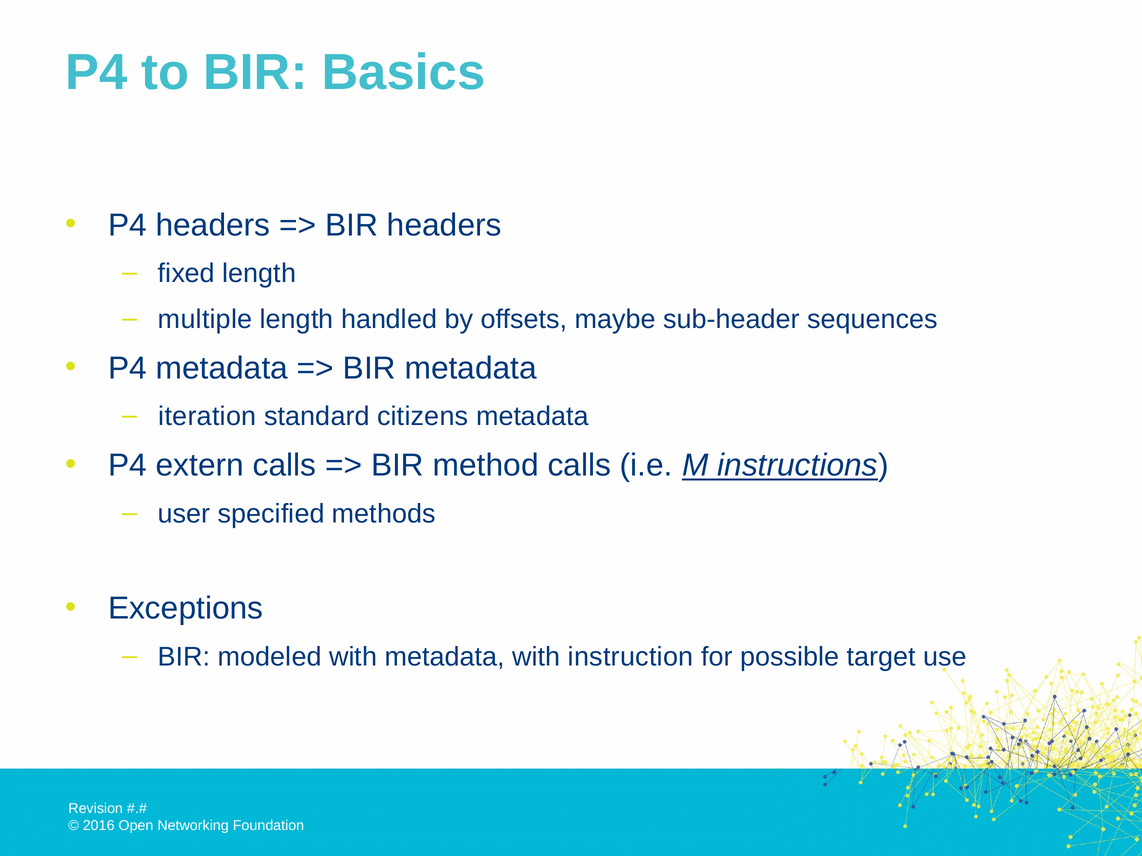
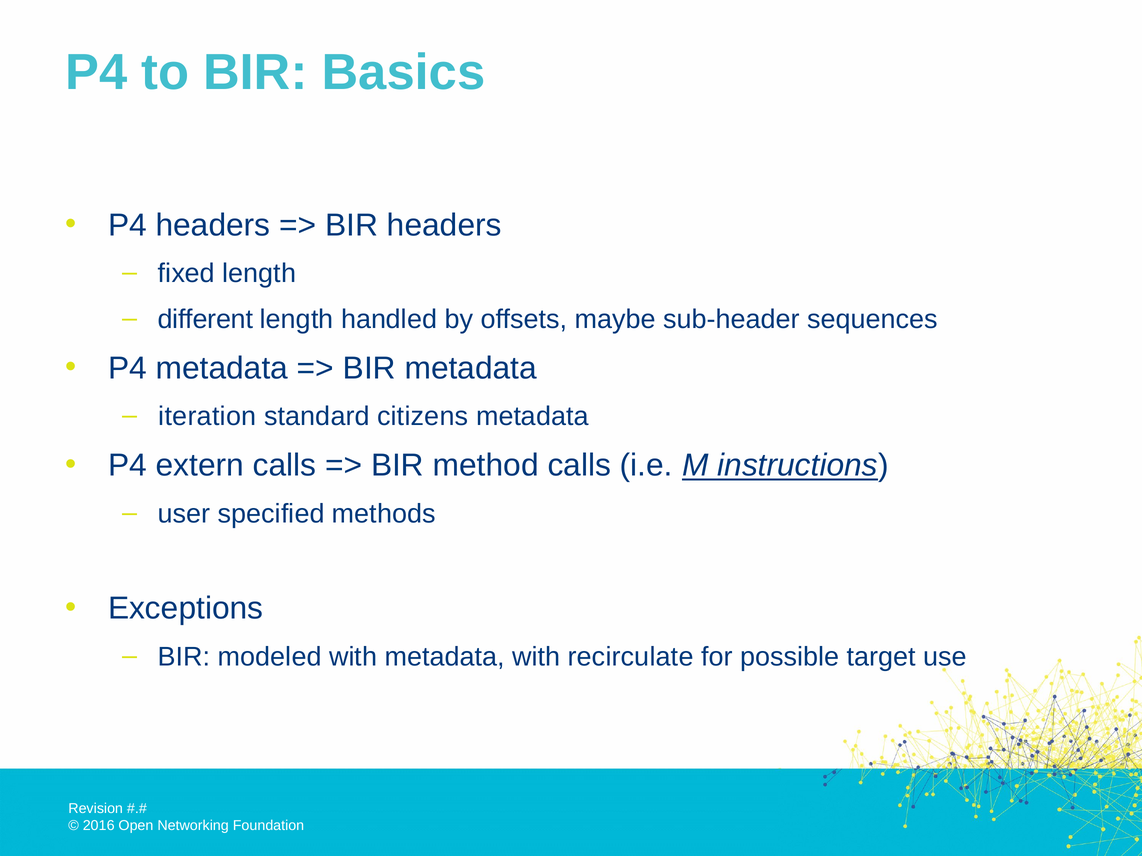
multiple: multiple -> different
instruction: instruction -> recirculate
